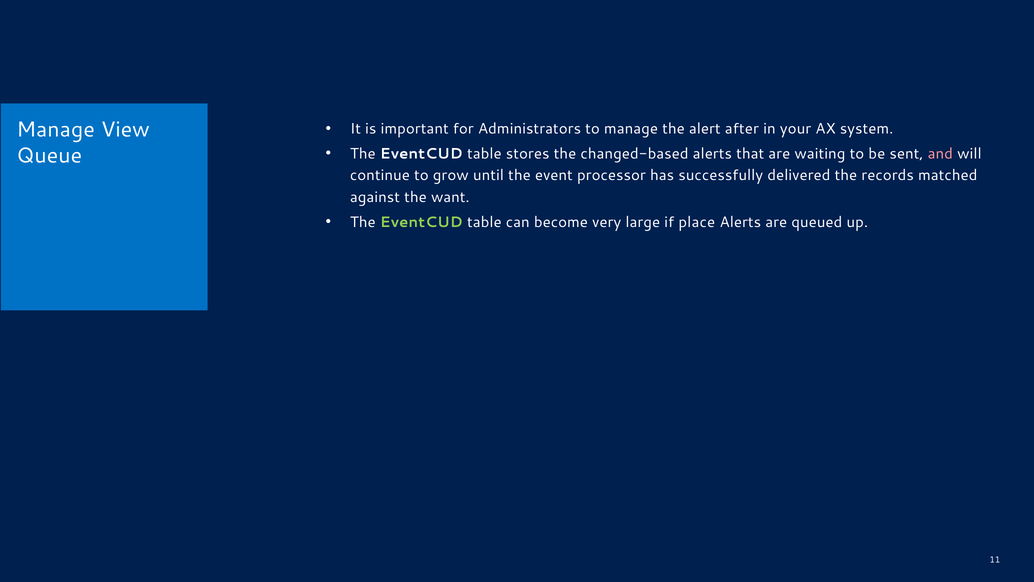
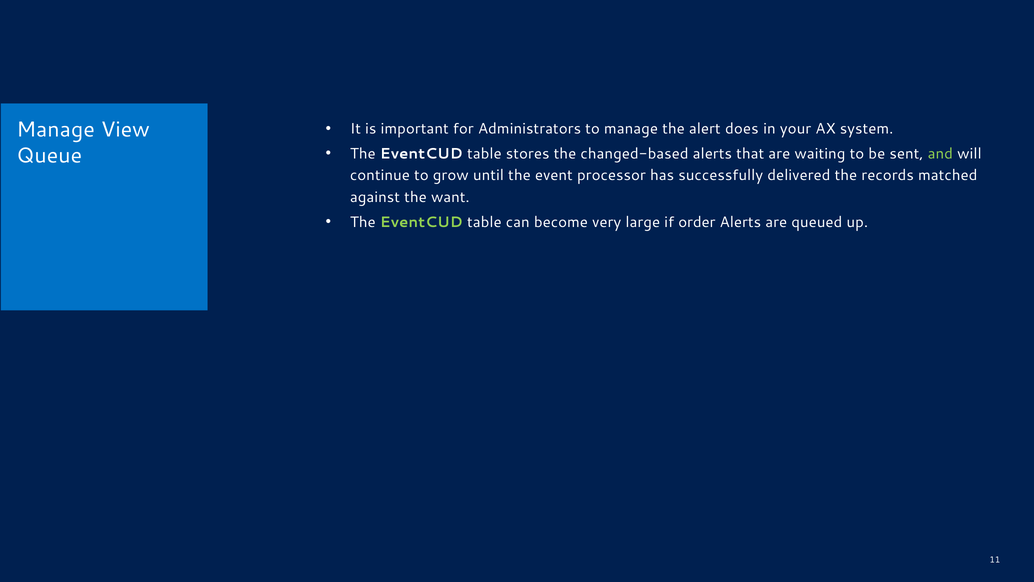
after: after -> does
and colour: pink -> light green
place: place -> order
